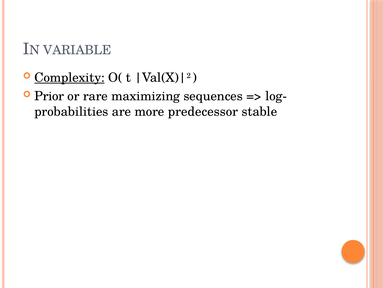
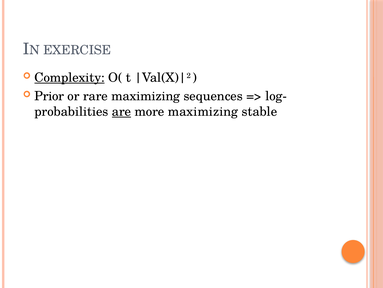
VARIABLE: VARIABLE -> EXERCISE
are underline: none -> present
more predecessor: predecessor -> maximizing
